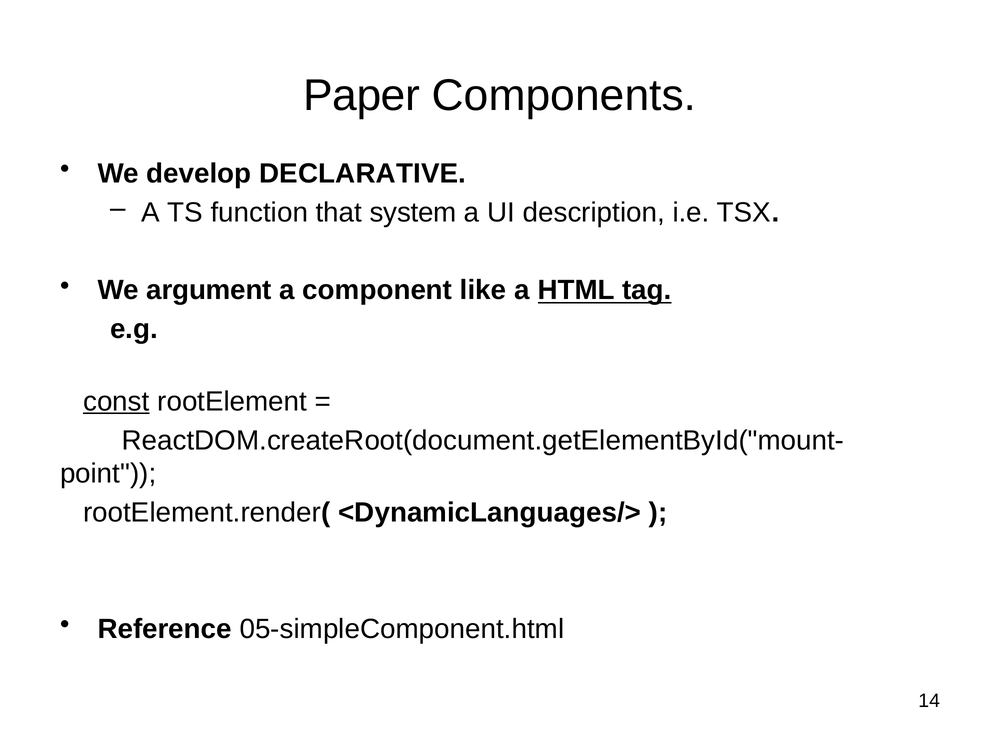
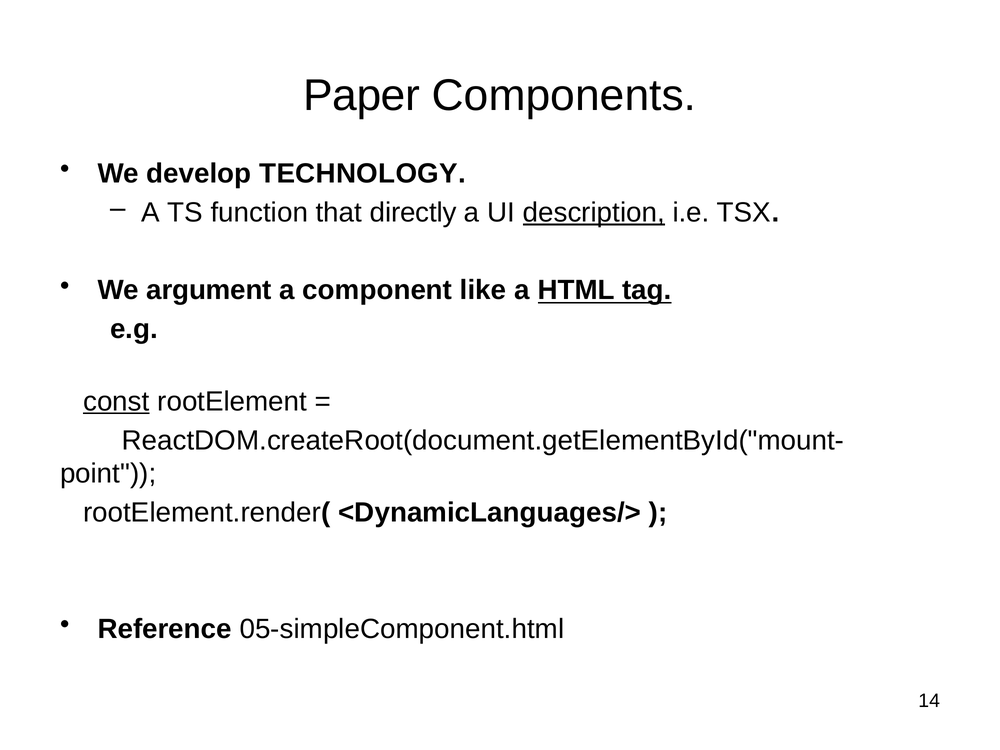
DECLARATIVE: DECLARATIVE -> TECHNOLOGY
system: system -> directly
description underline: none -> present
